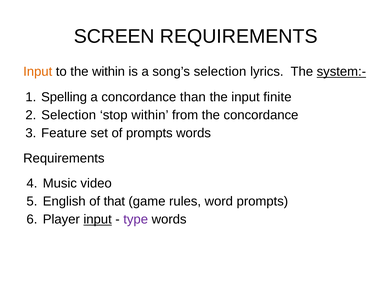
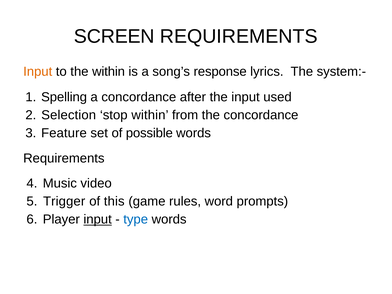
song’s selection: selection -> response
system:- underline: present -> none
than: than -> after
finite: finite -> used
of prompts: prompts -> possible
English: English -> Trigger
that: that -> this
type colour: purple -> blue
